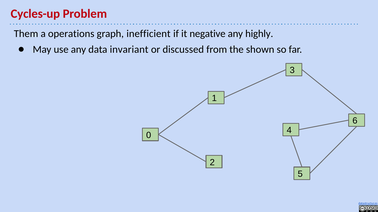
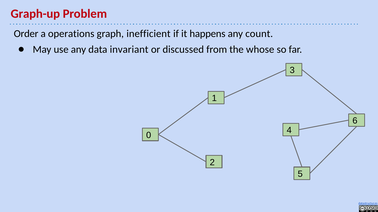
Cycles-up: Cycles-up -> Graph-up
Them: Them -> Order
negative: negative -> happens
highly: highly -> count
shown: shown -> whose
